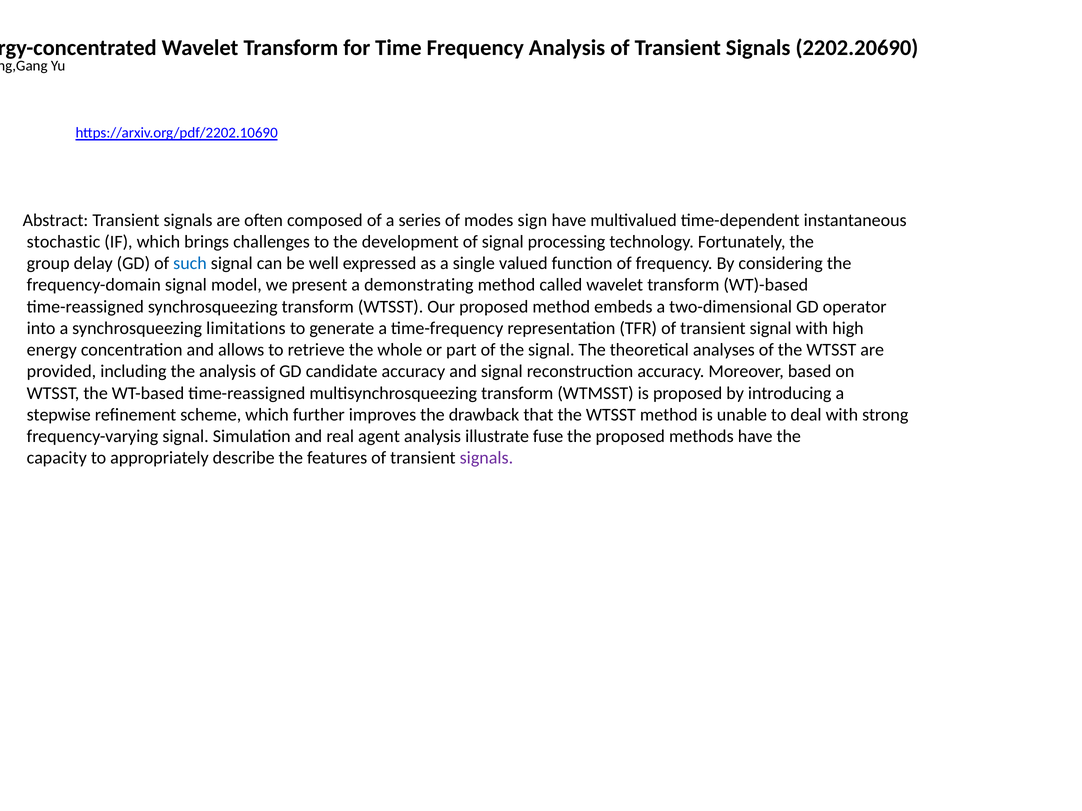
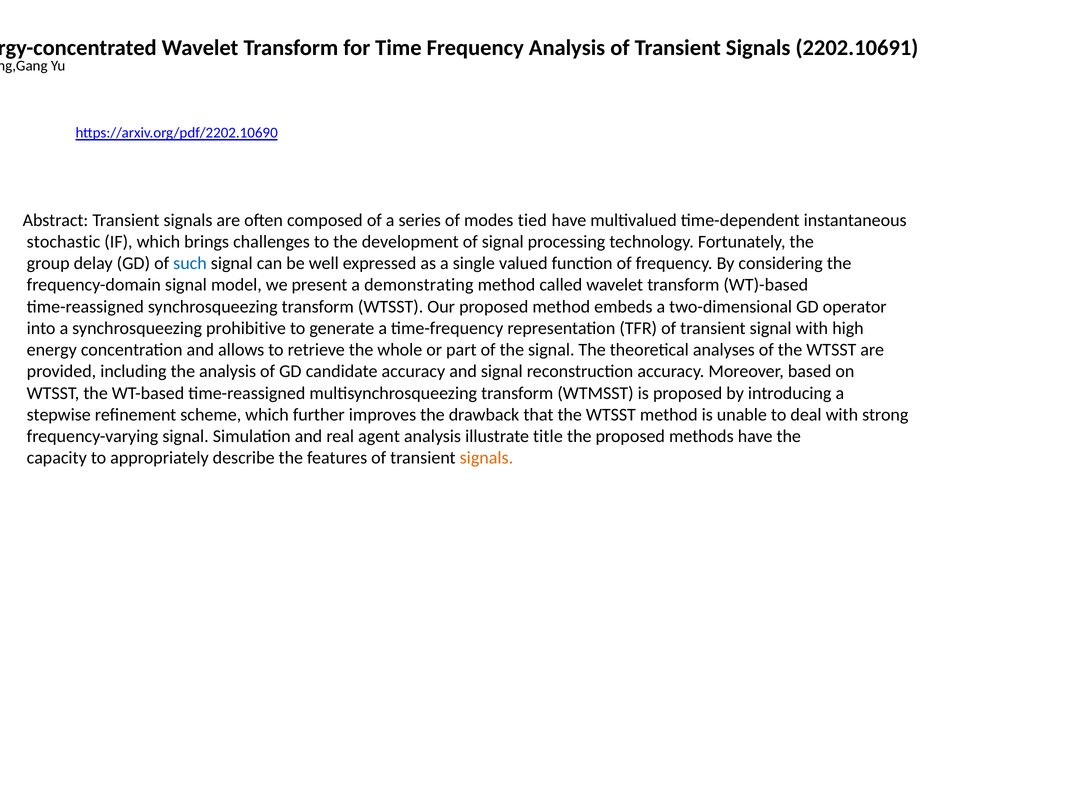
2202.20690: 2202.20690 -> 2202.10691
sign: sign -> tied
limitations: limitations -> prohibitive
fuse: fuse -> title
signals at (486, 458) colour: purple -> orange
